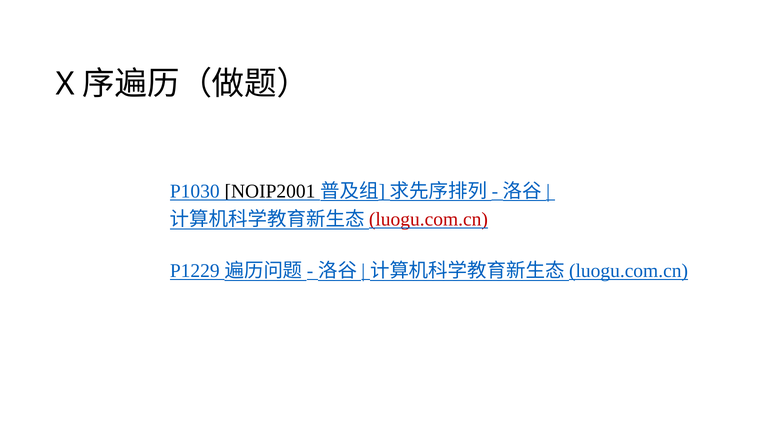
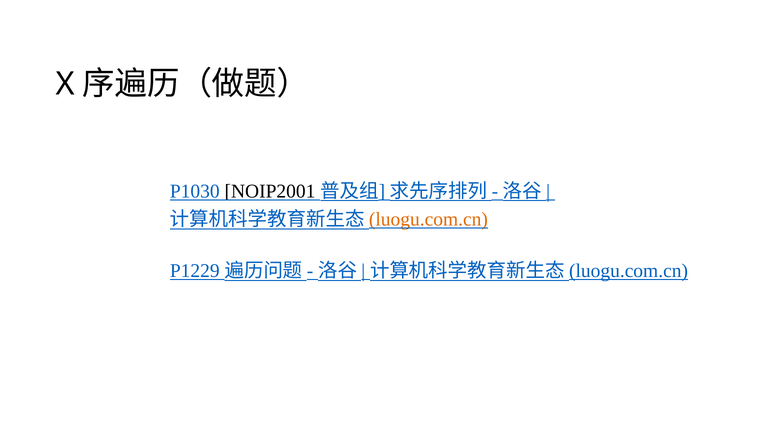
luogu.com.cn at (428, 220) colour: red -> orange
